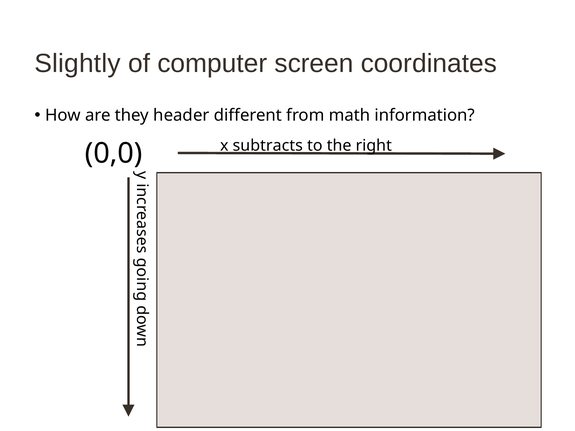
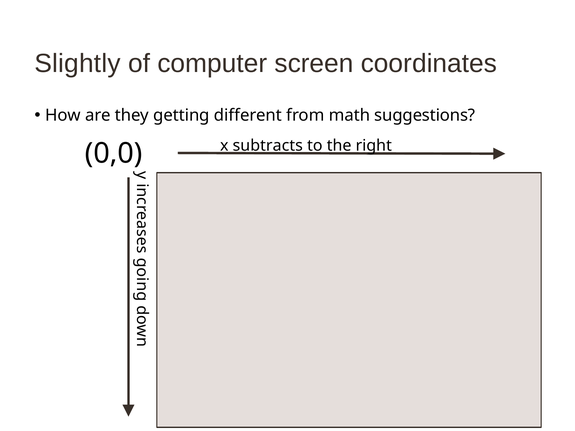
header: header -> getting
information: information -> suggestions
